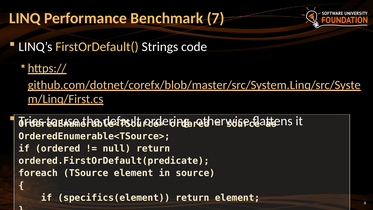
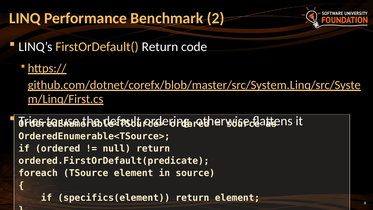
7: 7 -> 2
FirstOrDefault( Strings: Strings -> Return
